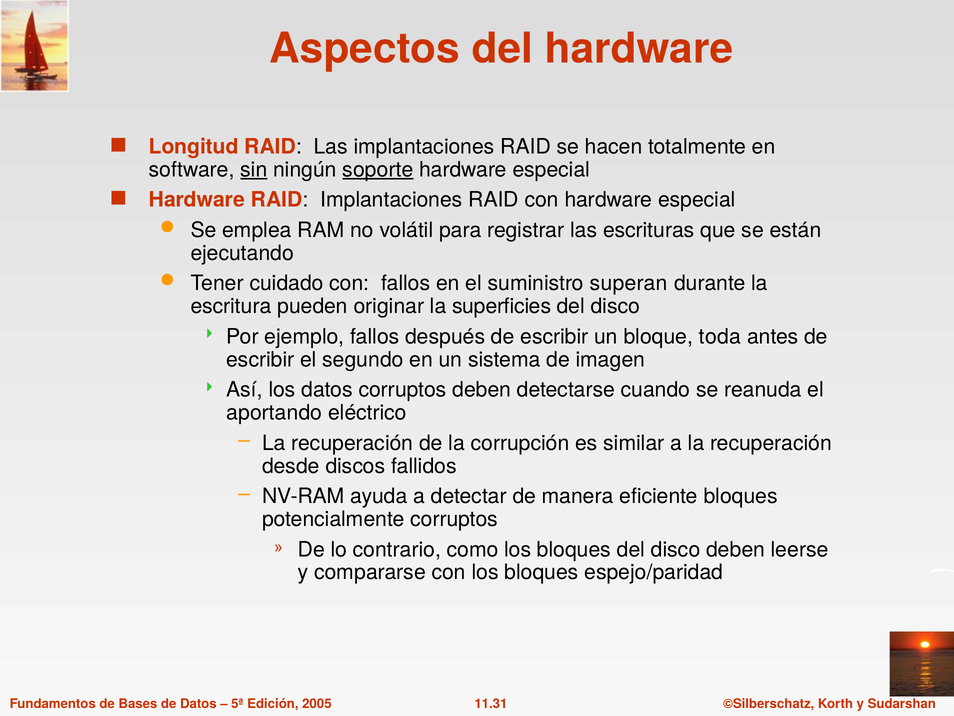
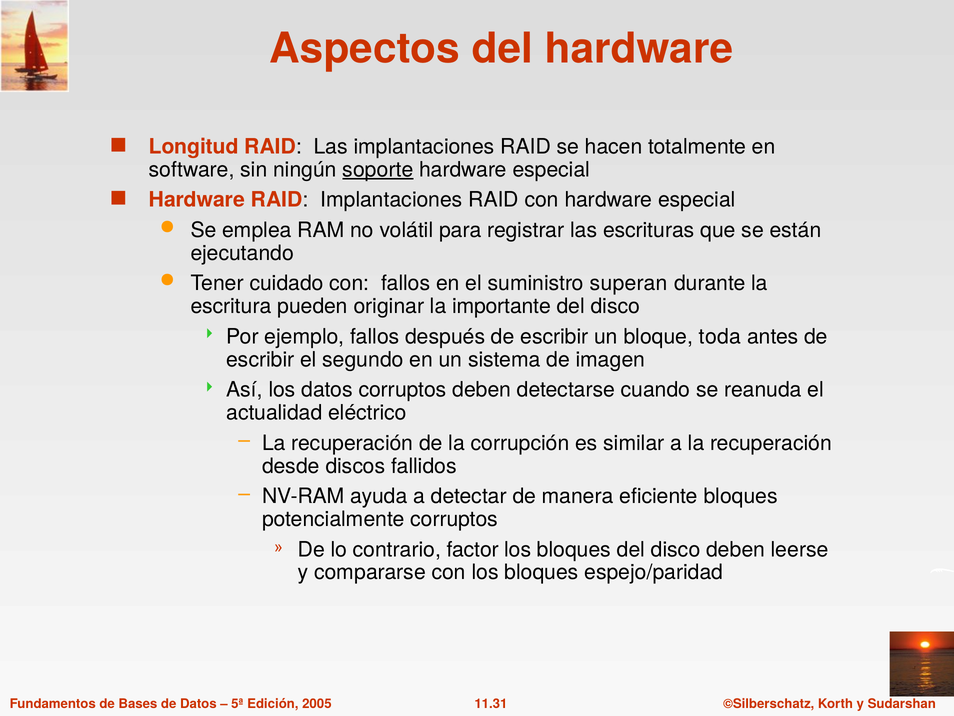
sin underline: present -> none
superficies: superficies -> importante
aportando: aportando -> actualidad
como: como -> factor
